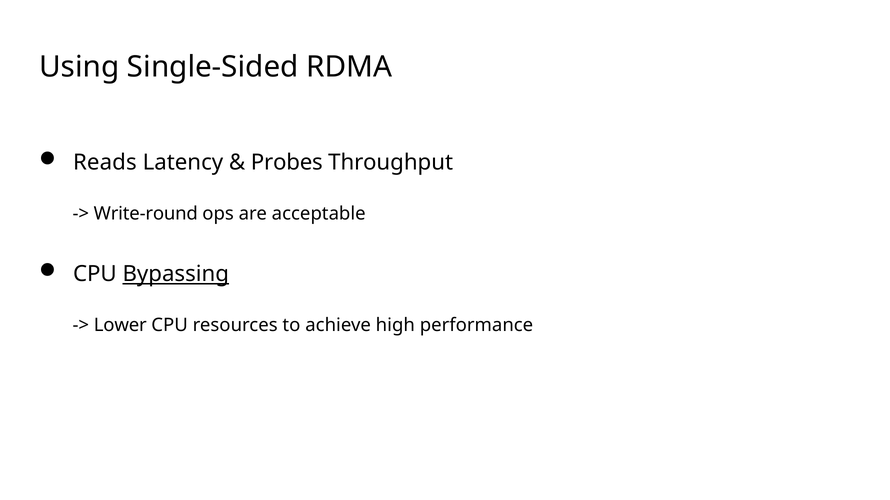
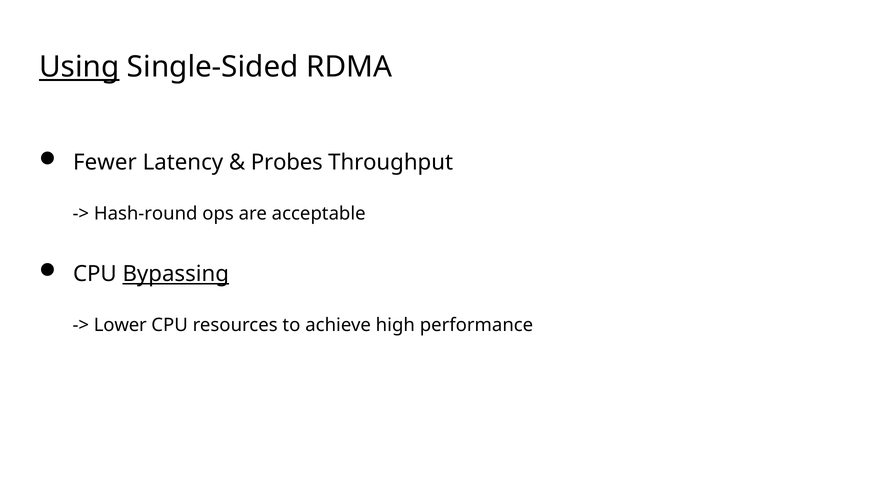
Using underline: none -> present
Reads: Reads -> Fewer
Write-round: Write-round -> Hash-round
